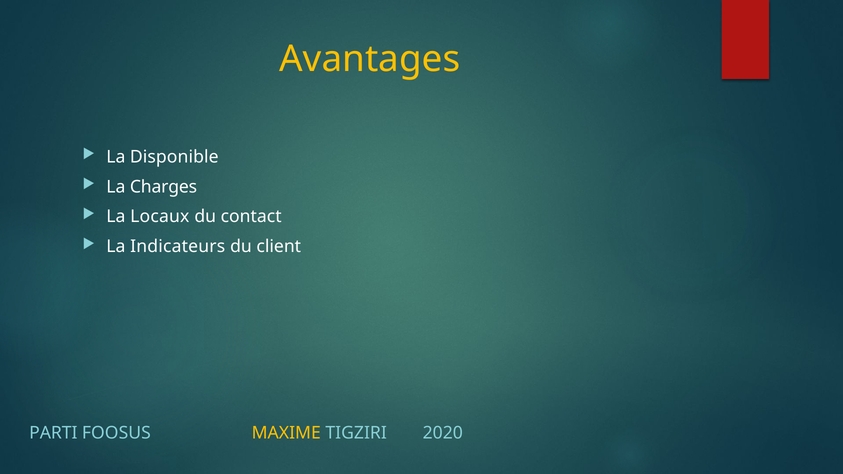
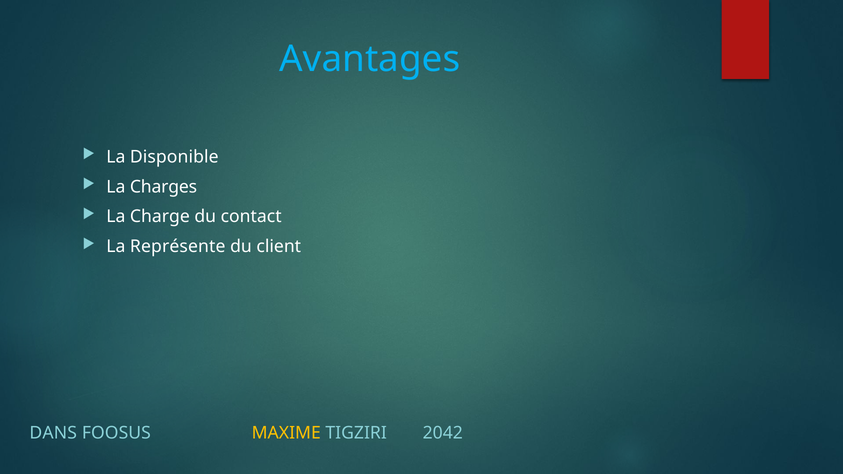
Avantages colour: yellow -> light blue
Locaux: Locaux -> Charge
Indicateurs: Indicateurs -> Représente
PARTI: PARTI -> DANS
2020: 2020 -> 2042
